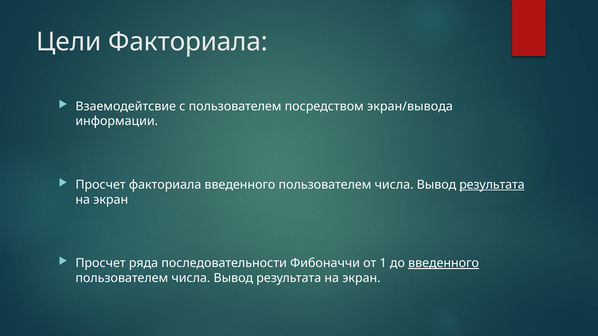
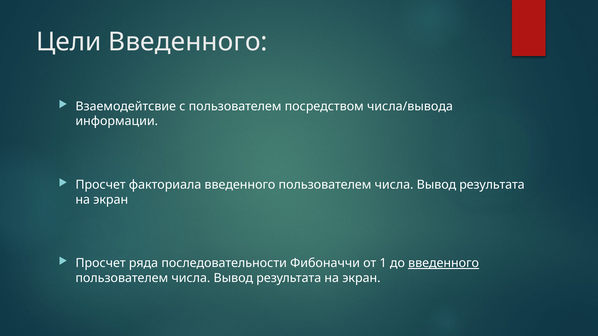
Цели Факториала: Факториала -> Введенного
экран/вывода: экран/вывода -> числа/вывода
результата at (492, 185) underline: present -> none
